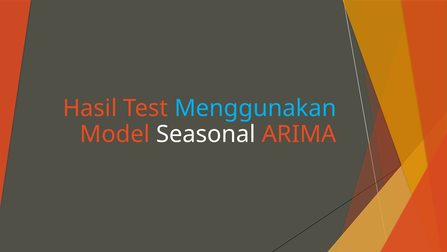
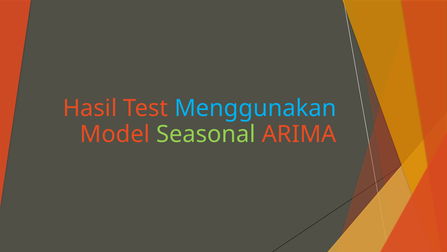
Seasonal colour: white -> light green
